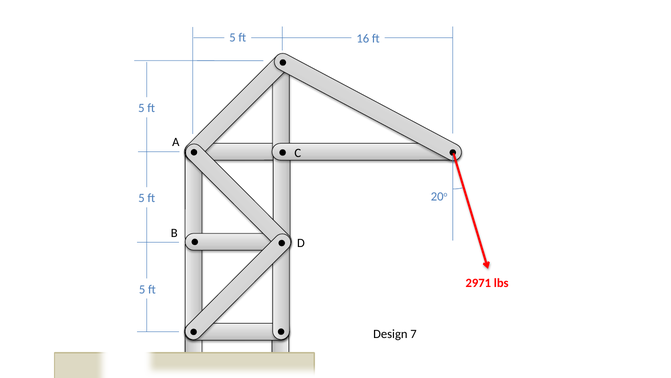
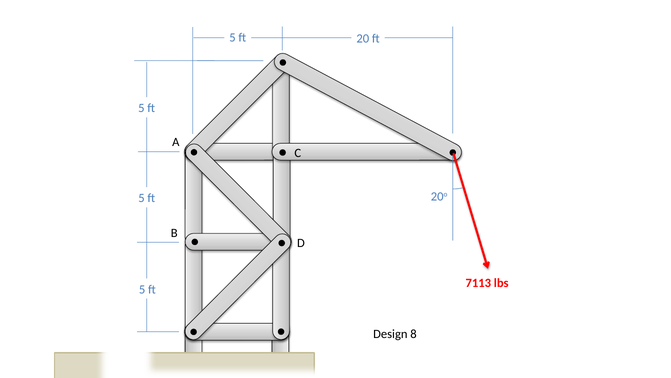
16: 16 -> 20
2971: 2971 -> 7113
7: 7 -> 8
